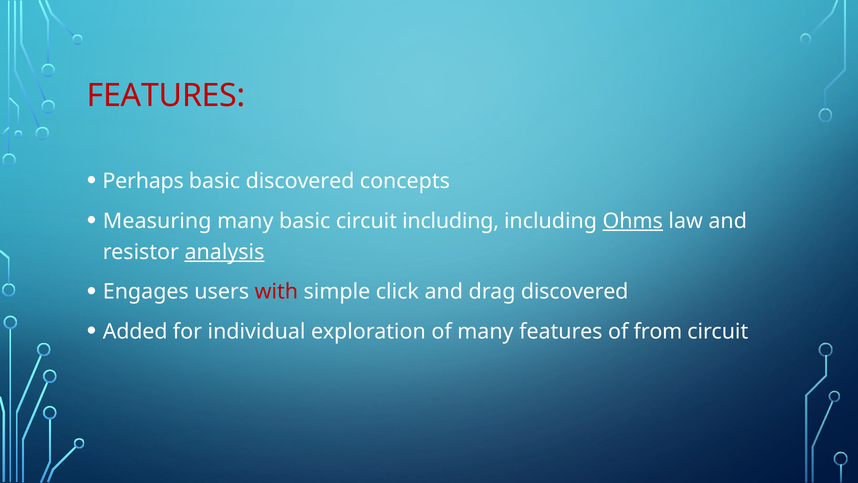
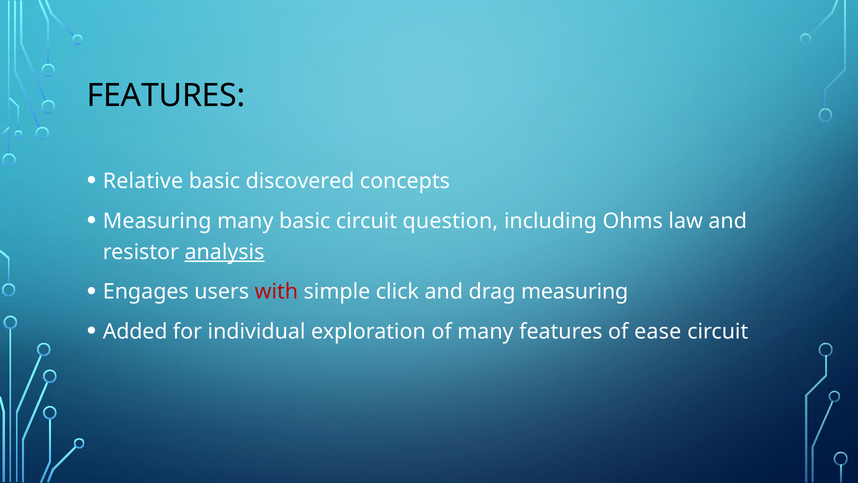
FEATURES at (166, 95) colour: red -> black
Perhaps: Perhaps -> Relative
circuit including: including -> question
Ohms underline: present -> none
drag discovered: discovered -> measuring
from: from -> ease
